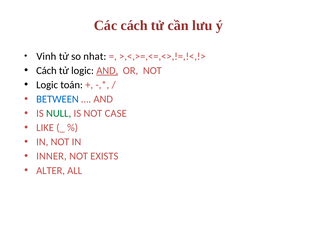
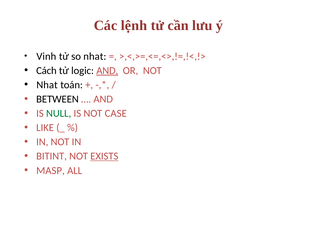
Các cách: cách -> lệnh
Logic at (47, 85): Logic -> Nhat
BETWEEN colour: blue -> black
INNER: INNER -> BITINT
EXISTS underline: none -> present
ALTER: ALTER -> MASP
